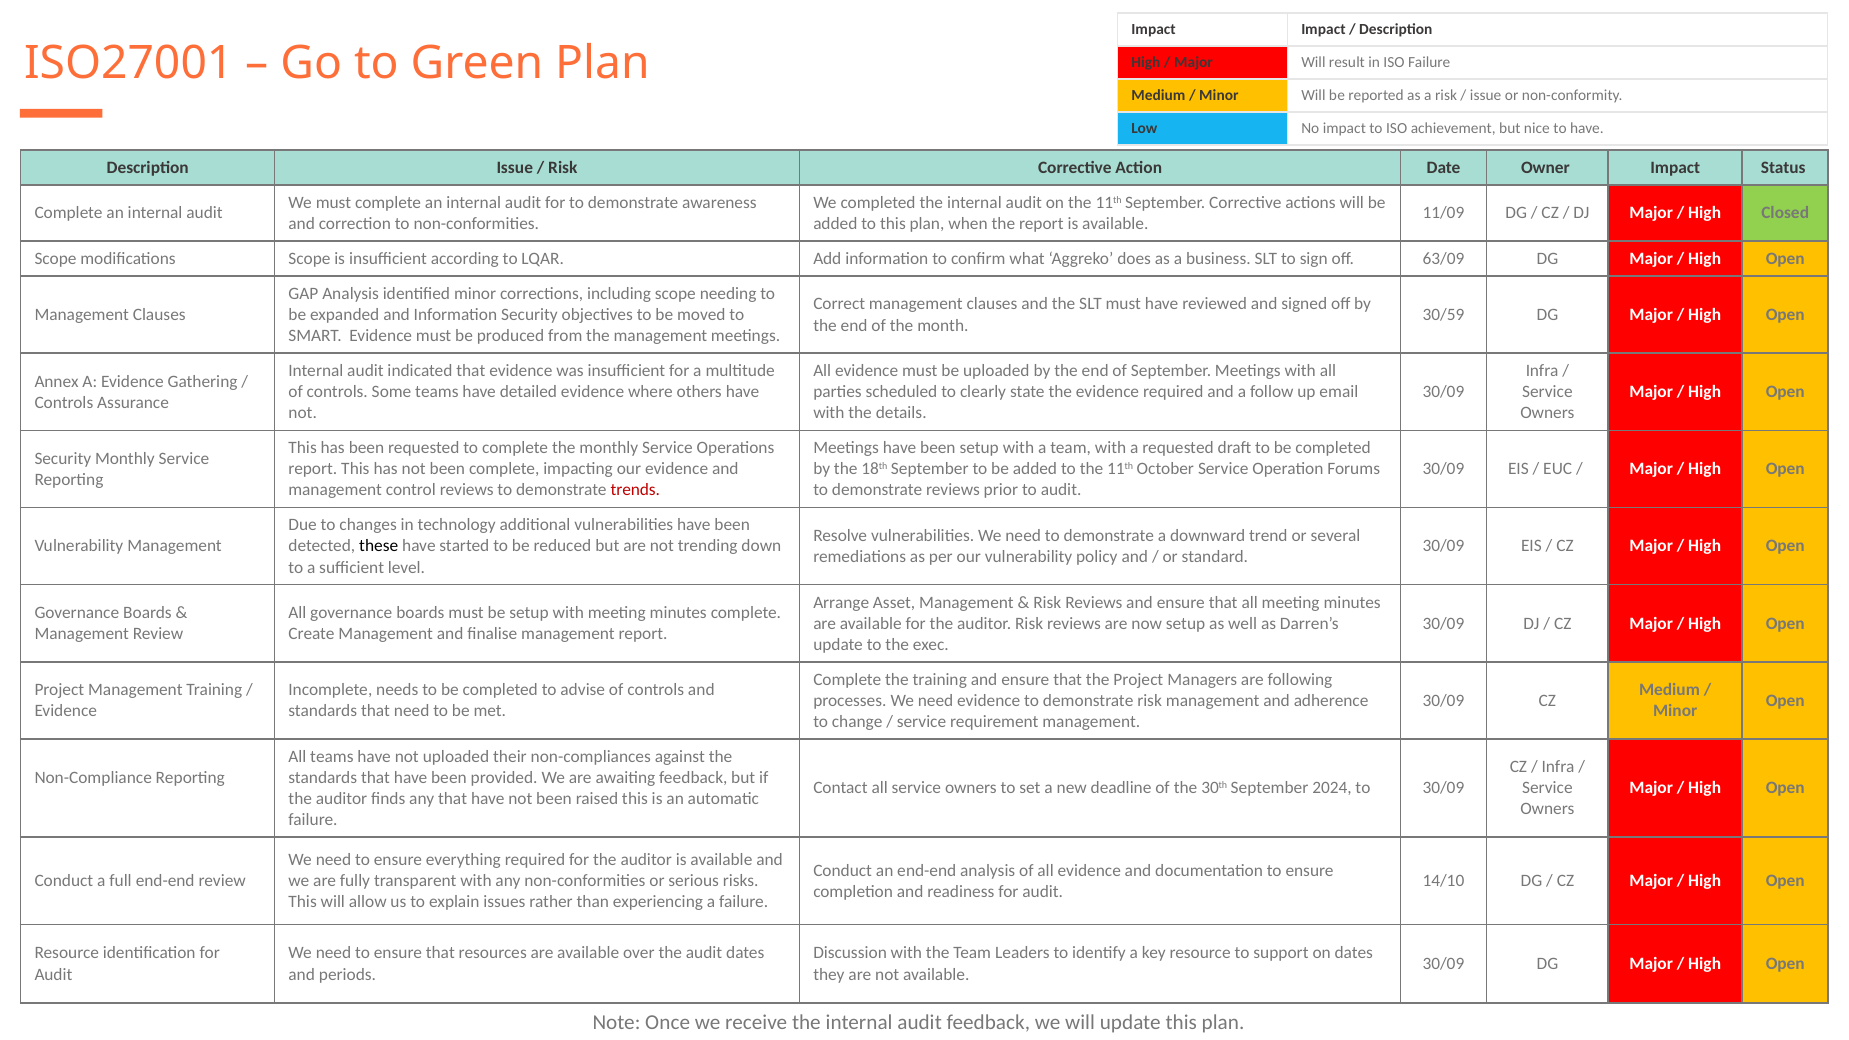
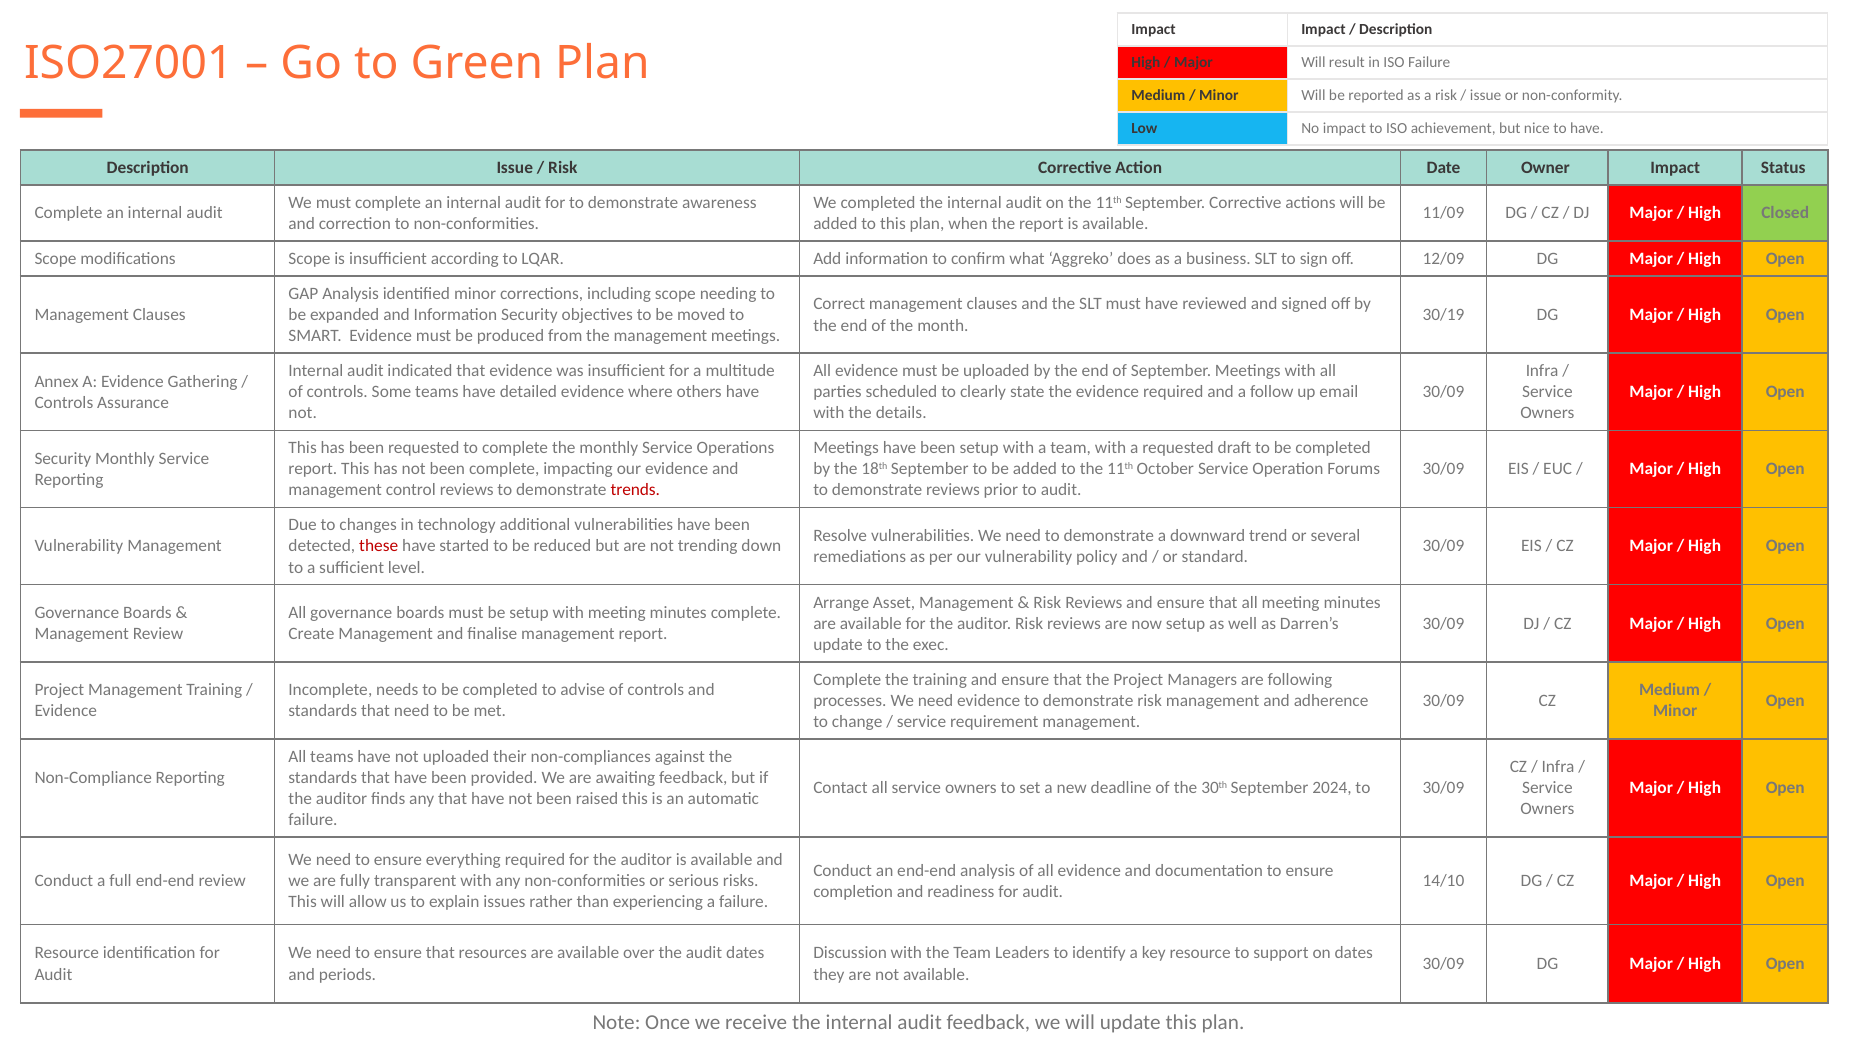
63/09: 63/09 -> 12/09
30/59: 30/59 -> 30/19
these colour: black -> red
